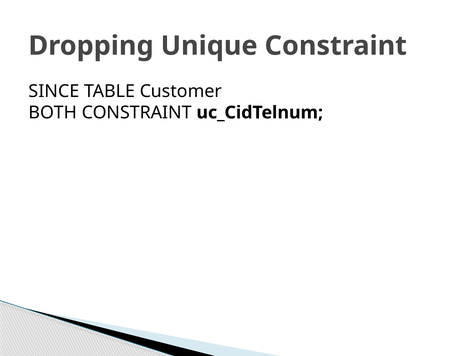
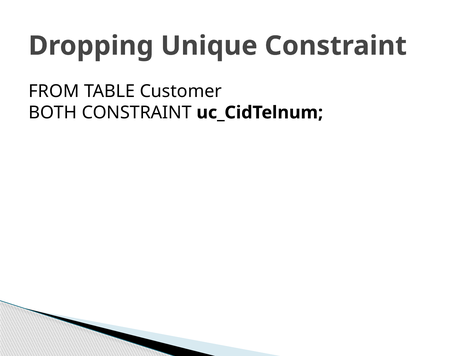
SINCE: SINCE -> FROM
